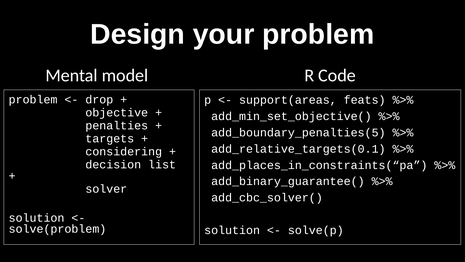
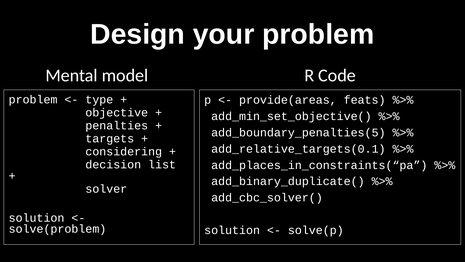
drop: drop -> type
support(areas: support(areas -> provide(areas
add_binary_guarantee(: add_binary_guarantee( -> add_binary_duplicate(
